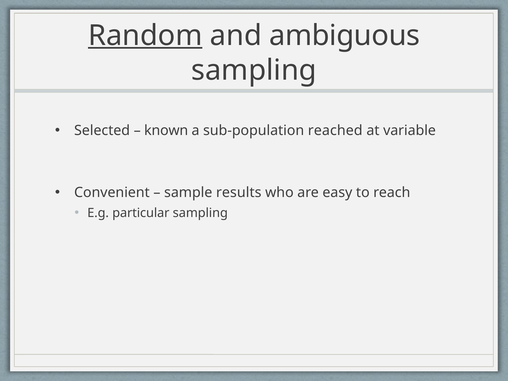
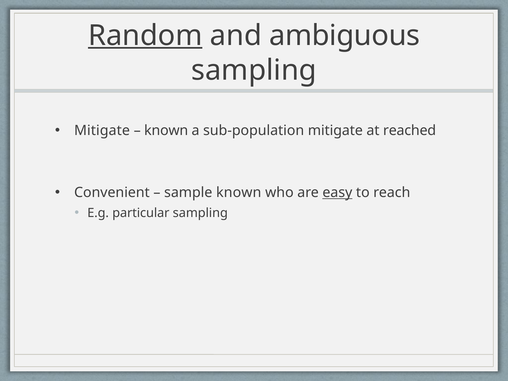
Selected at (102, 131): Selected -> Mitigate
sub-population reached: reached -> mitigate
variable: variable -> reached
sample results: results -> known
easy underline: none -> present
